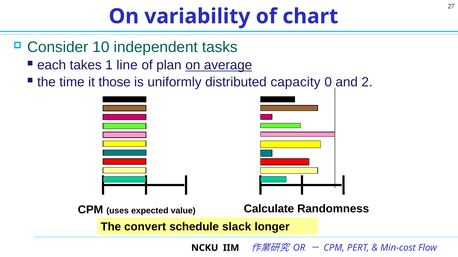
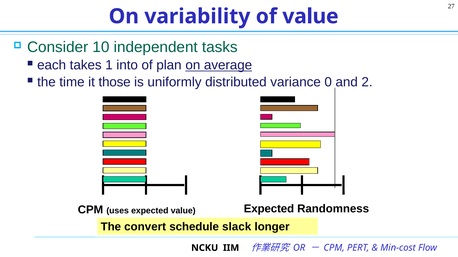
of chart: chart -> value
line: line -> into
capacity: capacity -> variance
value Calculate: Calculate -> Expected
